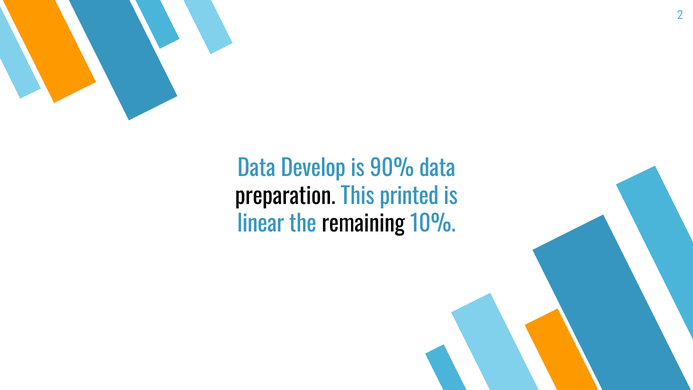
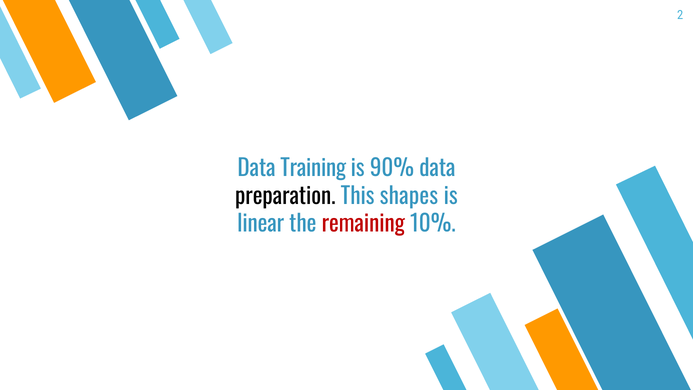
Develop: Develop -> Training
printed: printed -> shapes
remaining colour: black -> red
